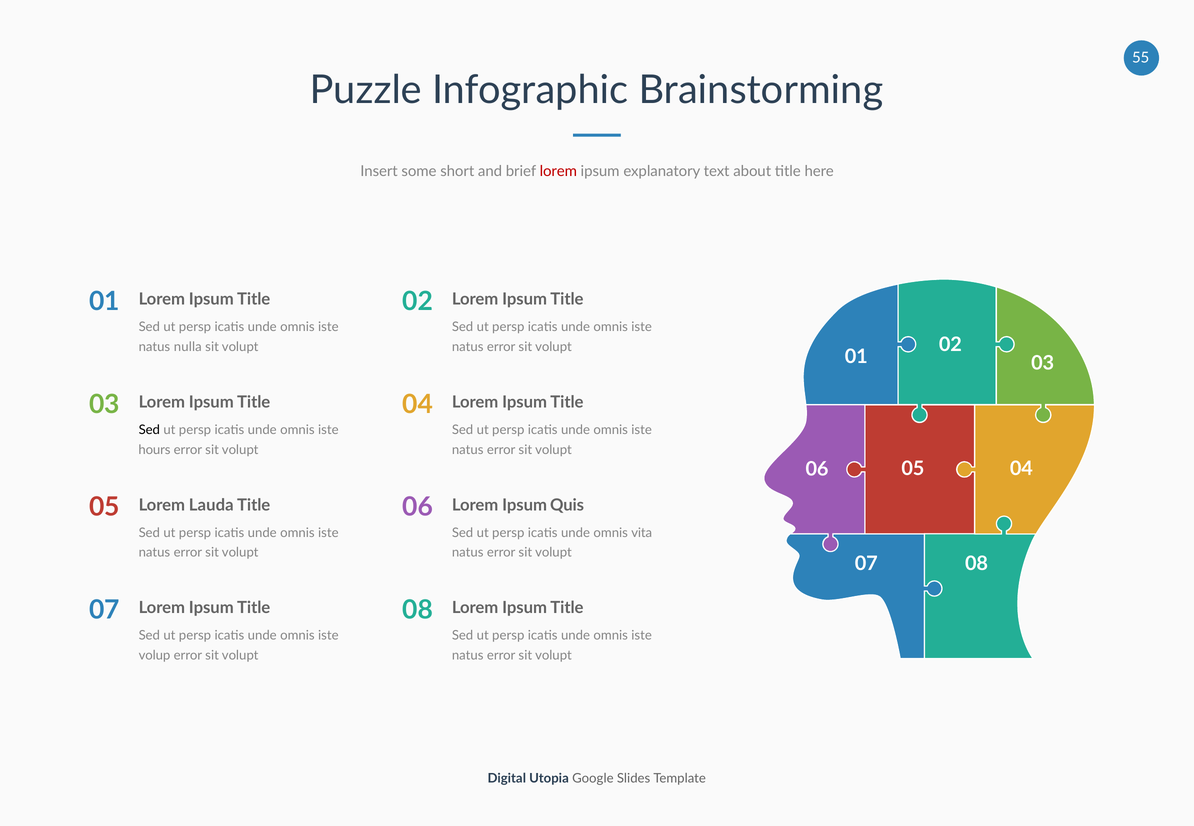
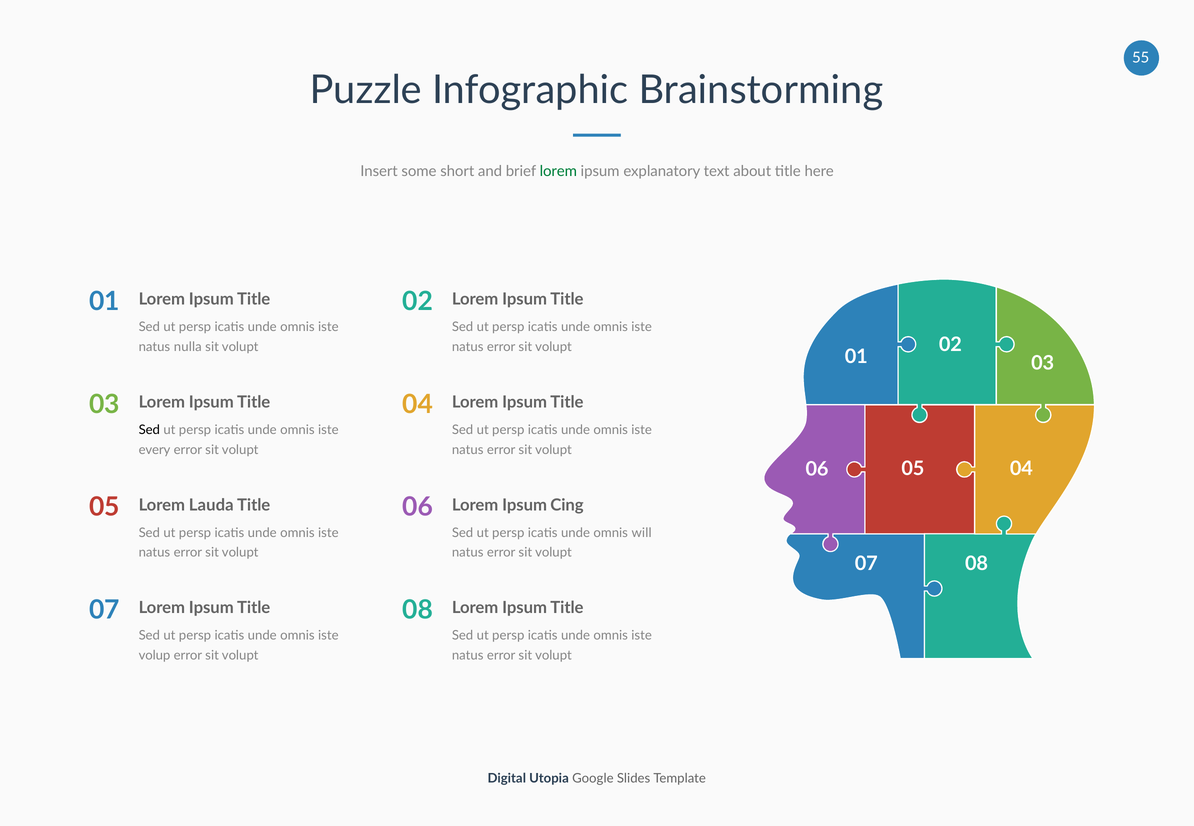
lorem at (558, 171) colour: red -> green
hours: hours -> every
Quis: Quis -> Cing
vita: vita -> will
